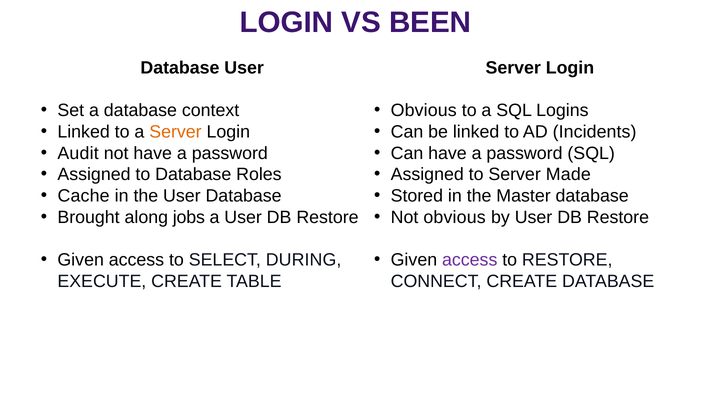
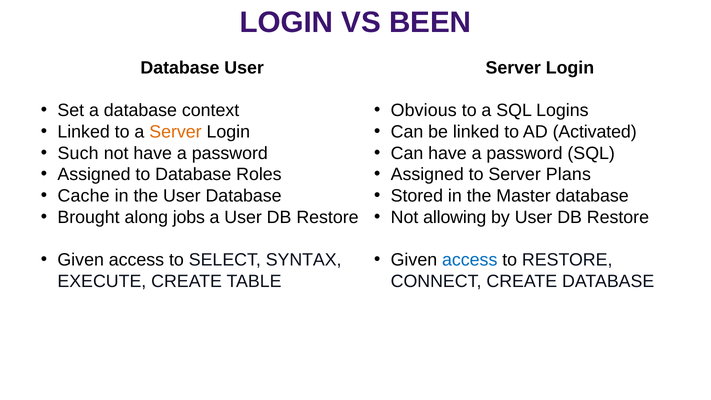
Incidents: Incidents -> Activated
Audit: Audit -> Such
Made: Made -> Plans
Not obvious: obvious -> allowing
DURING: DURING -> SYNTAX
access at (470, 260) colour: purple -> blue
